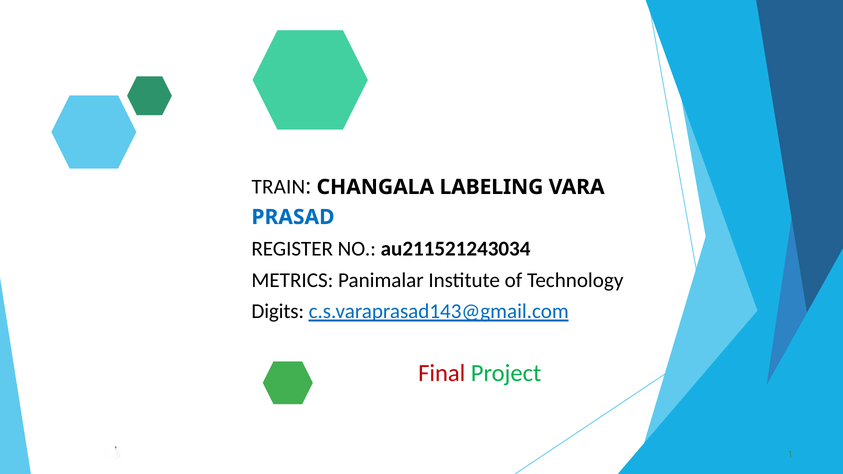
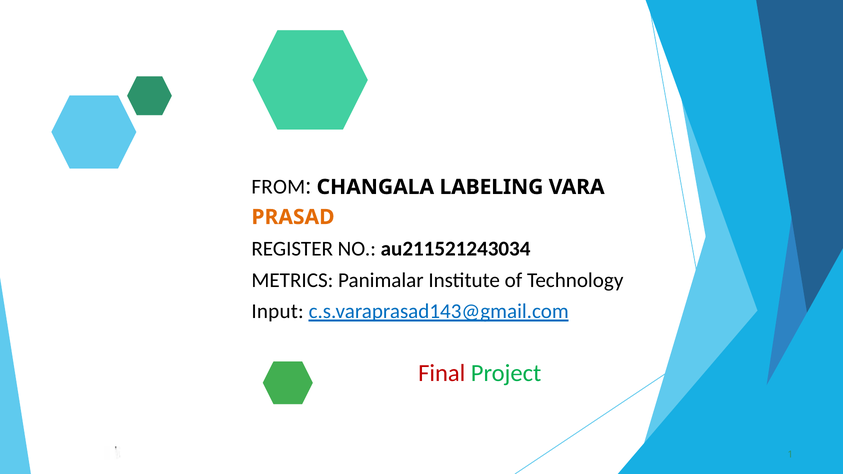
TRAIN: TRAIN -> FROM
PRASAD colour: blue -> orange
Digits: Digits -> Input
